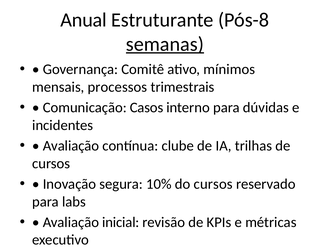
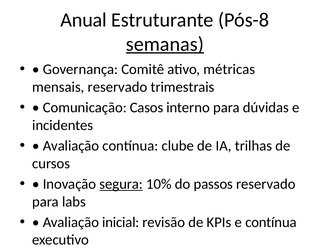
mínimos: mínimos -> métricas
mensais processos: processos -> reservado
segura underline: none -> present
do cursos: cursos -> passos
e métricas: métricas -> contínua
